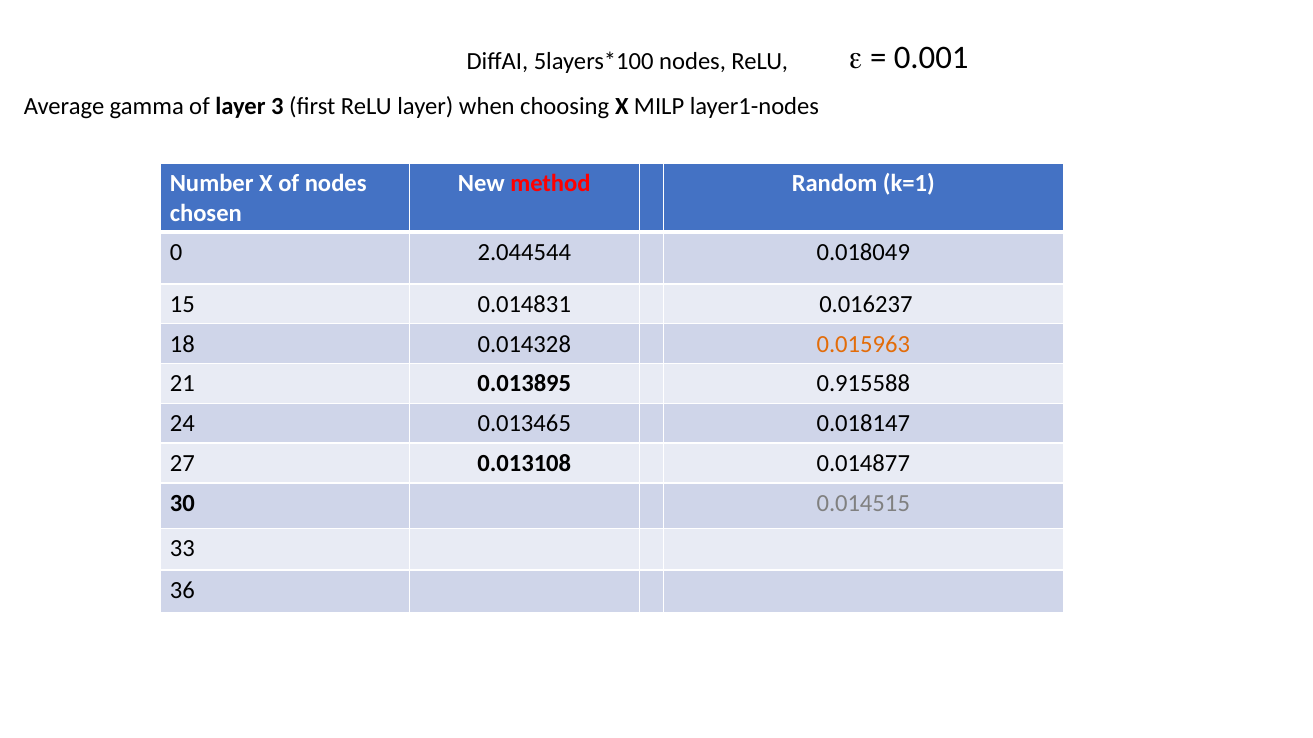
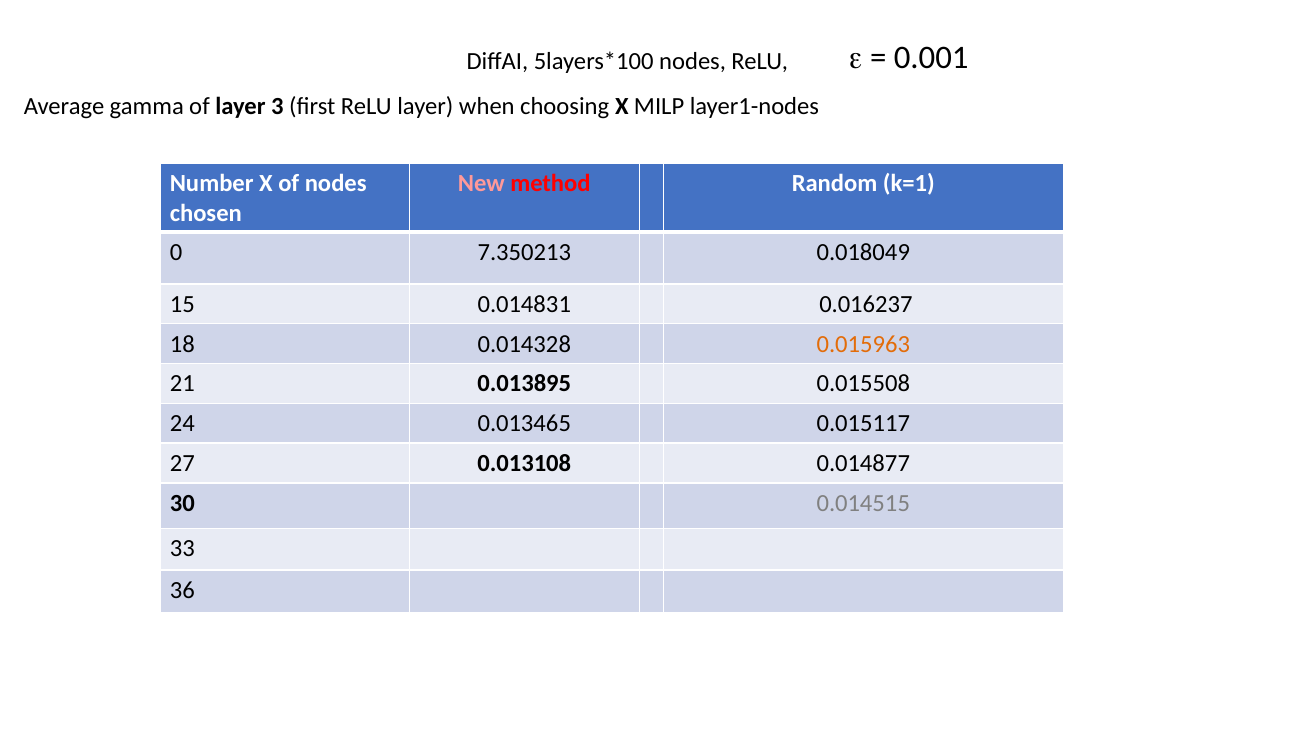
New colour: white -> pink
2.044544: 2.044544 -> 7.350213
0.915588: 0.915588 -> 0.015508
0.018147: 0.018147 -> 0.015117
